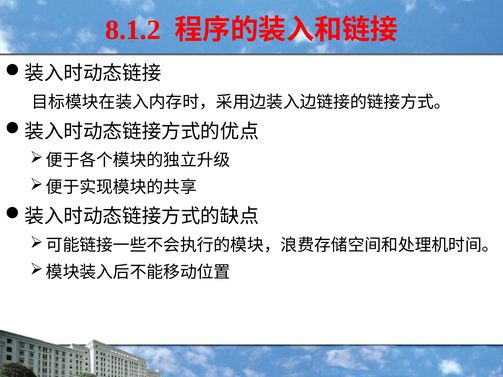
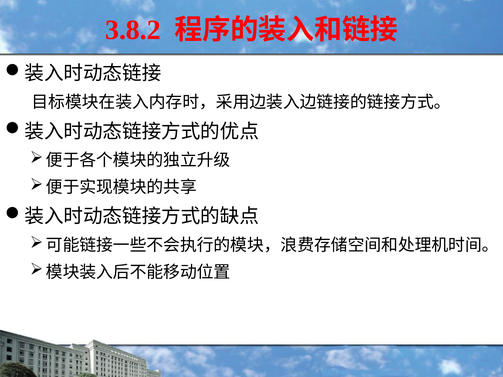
8.1.2: 8.1.2 -> 3.8.2
